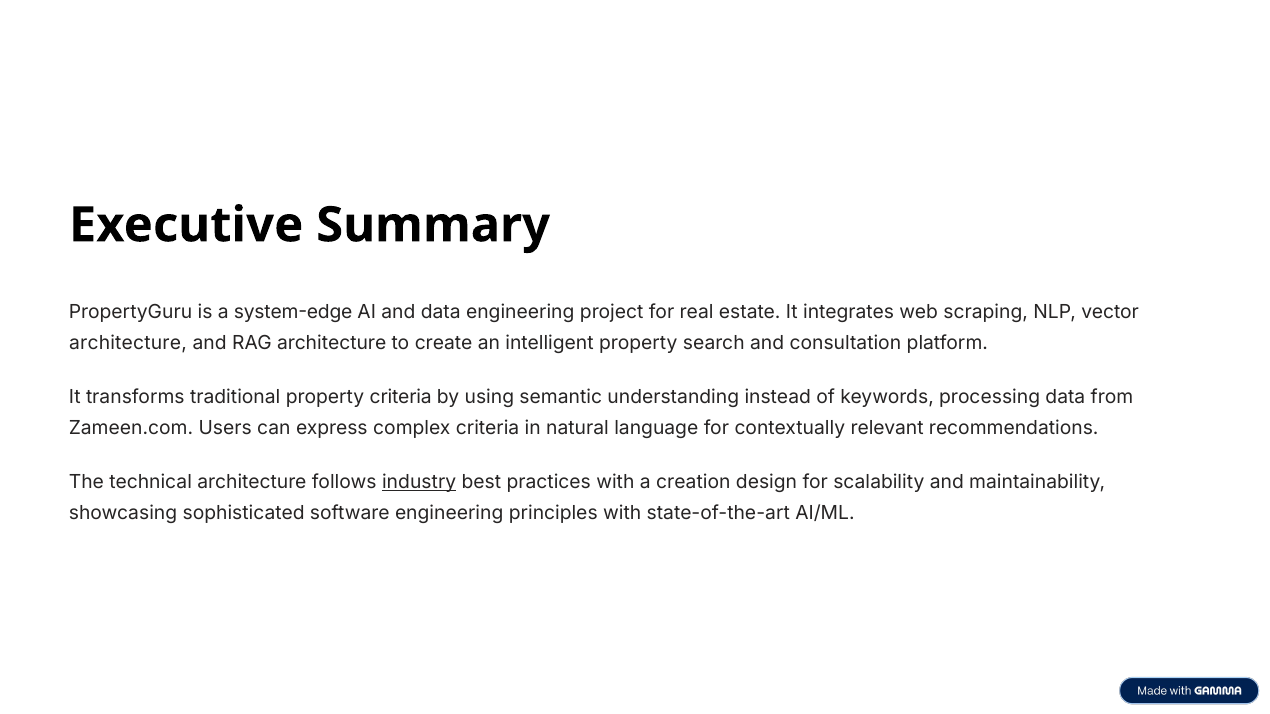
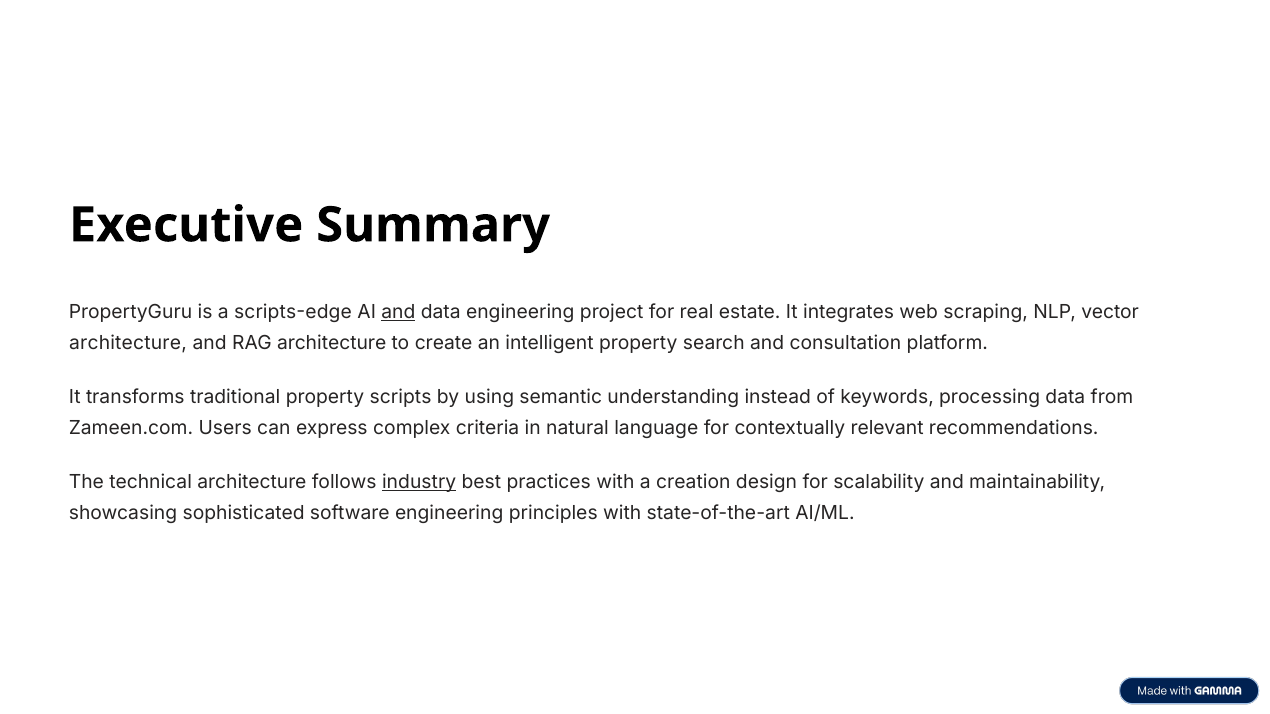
system-edge: system-edge -> scripts-edge
and at (398, 312) underline: none -> present
property criteria: criteria -> scripts
